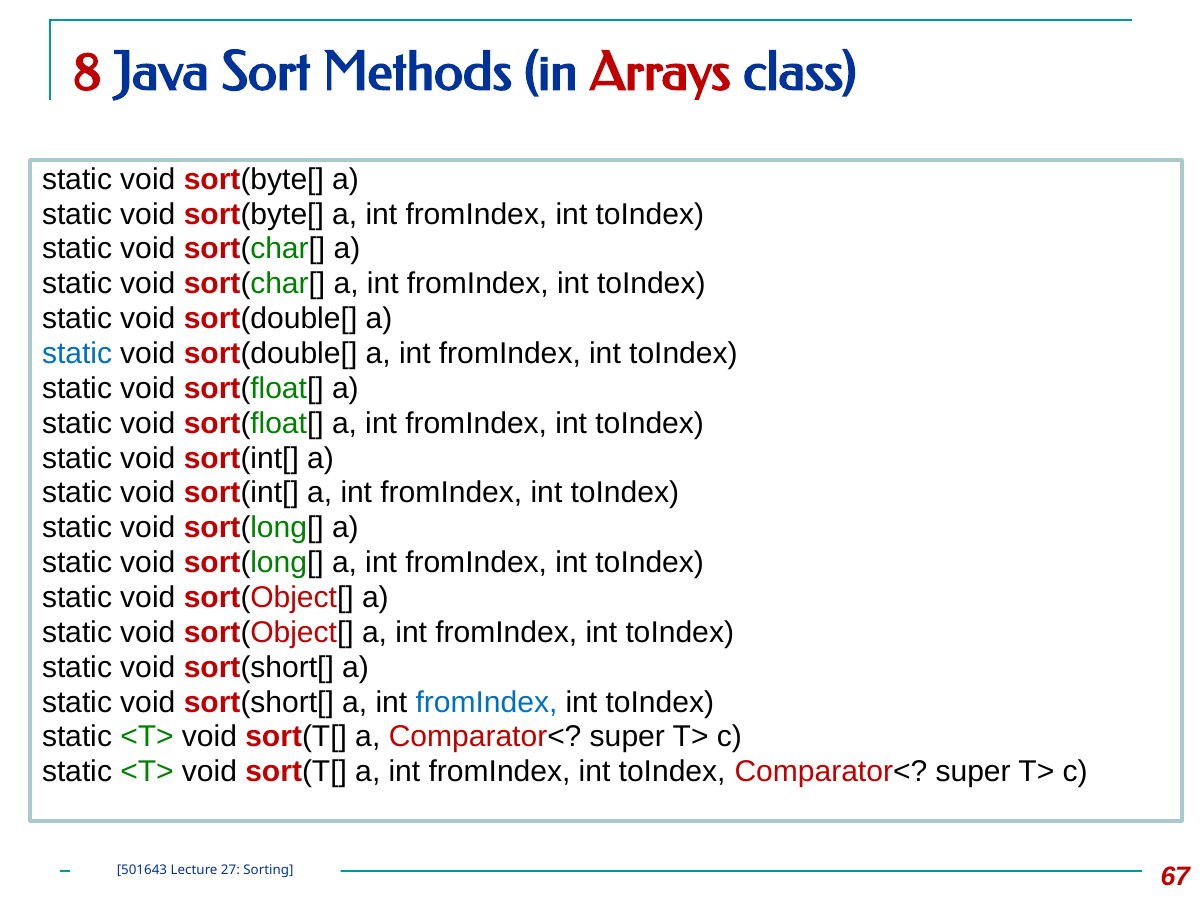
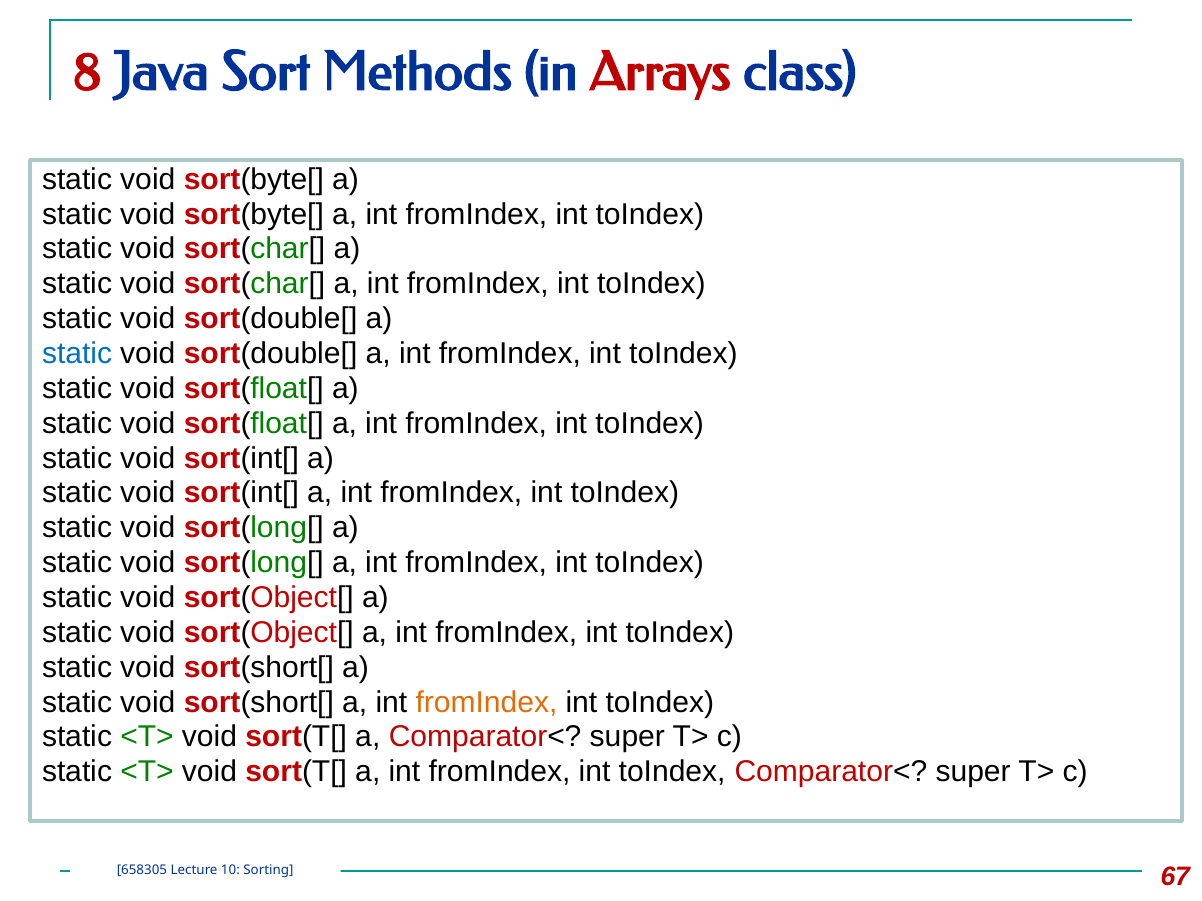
fromIndex at (486, 703) colour: blue -> orange
501643: 501643 -> 658305
27: 27 -> 10
